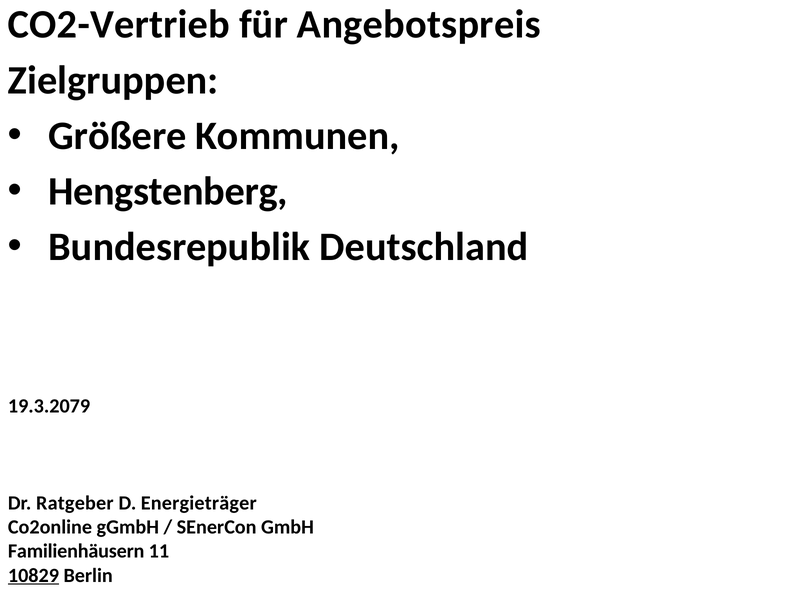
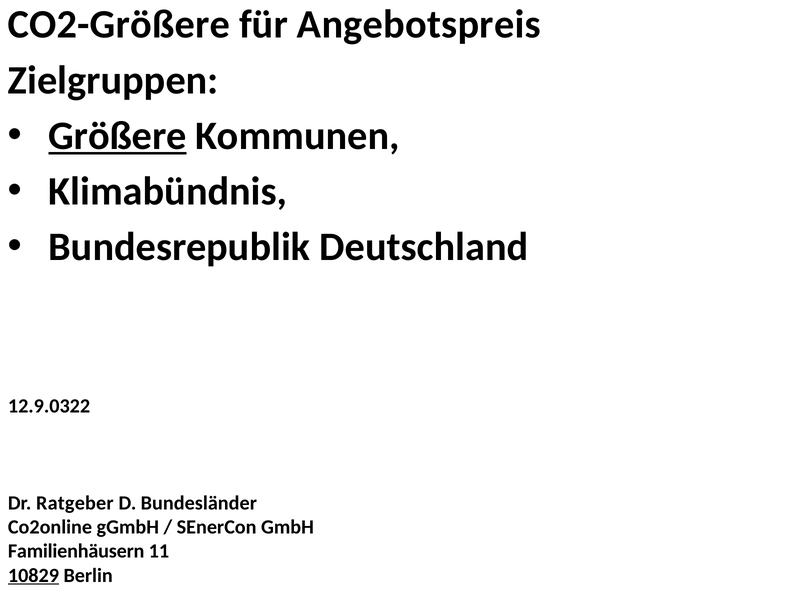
CO2-Vertrieb: CO2-Vertrieb -> CO2-Größere
Größere underline: none -> present
Hengstenberg: Hengstenberg -> Klimabündnis
19.3.2079: 19.3.2079 -> 12.9.0322
Energieträger: Energieträger -> Bundesländer
